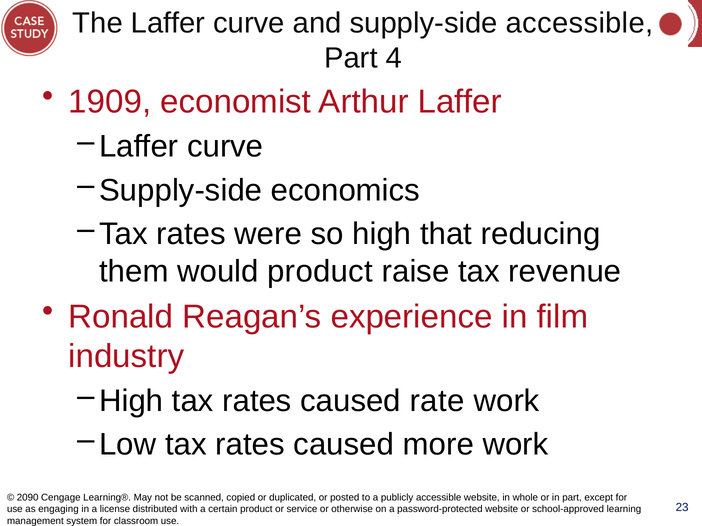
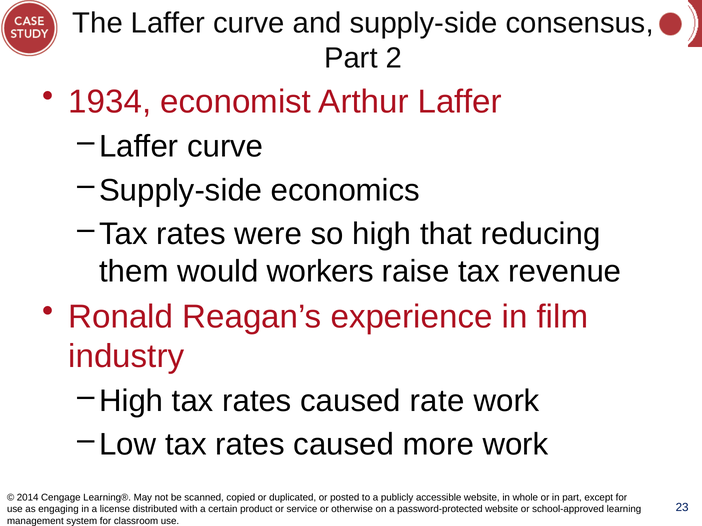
supply-side accessible: accessible -> consensus
4: 4 -> 2
1909: 1909 -> 1934
would product: product -> workers
2090: 2090 -> 2014
